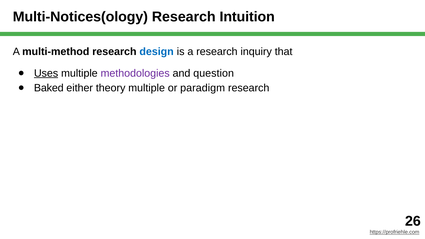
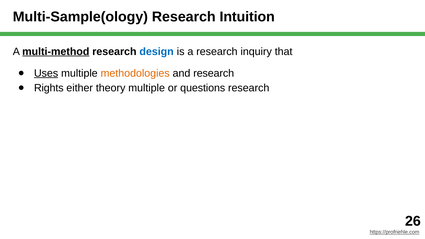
Multi-Notices(ology: Multi-Notices(ology -> Multi-Sample(ology
multi-method underline: none -> present
methodologies colour: purple -> orange
and question: question -> research
Baked: Baked -> Rights
paradigm: paradigm -> questions
